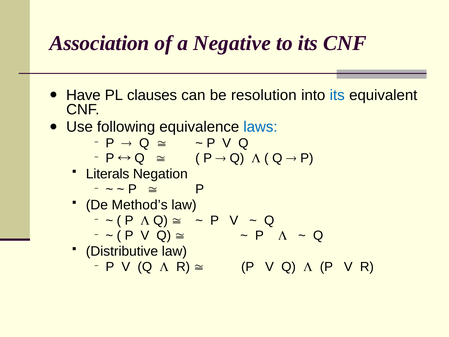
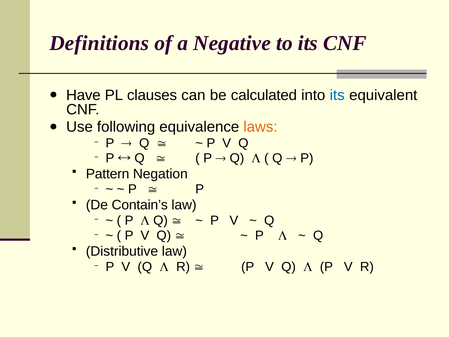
Association: Association -> Definitions
resolution: resolution -> calculated
laws colour: blue -> orange
Literals: Literals -> Pattern
Method’s: Method’s -> Contain’s
